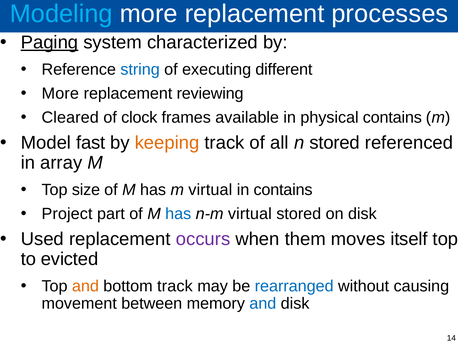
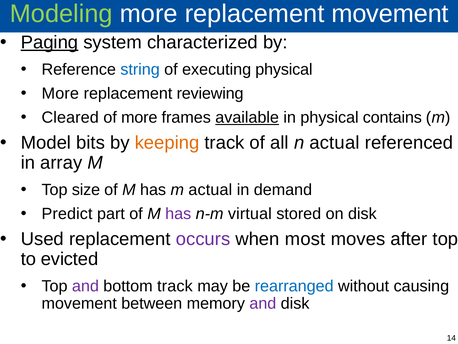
Modeling colour: light blue -> light green
replacement processes: processes -> movement
executing different: different -> physical
of clock: clock -> more
available underline: none -> present
fast: fast -> bits
n stored: stored -> actual
m virtual: virtual -> actual
in contains: contains -> demand
Project: Project -> Predict
has at (178, 213) colour: blue -> purple
them: them -> most
itself: itself -> after
and at (85, 286) colour: orange -> purple
and at (263, 303) colour: blue -> purple
